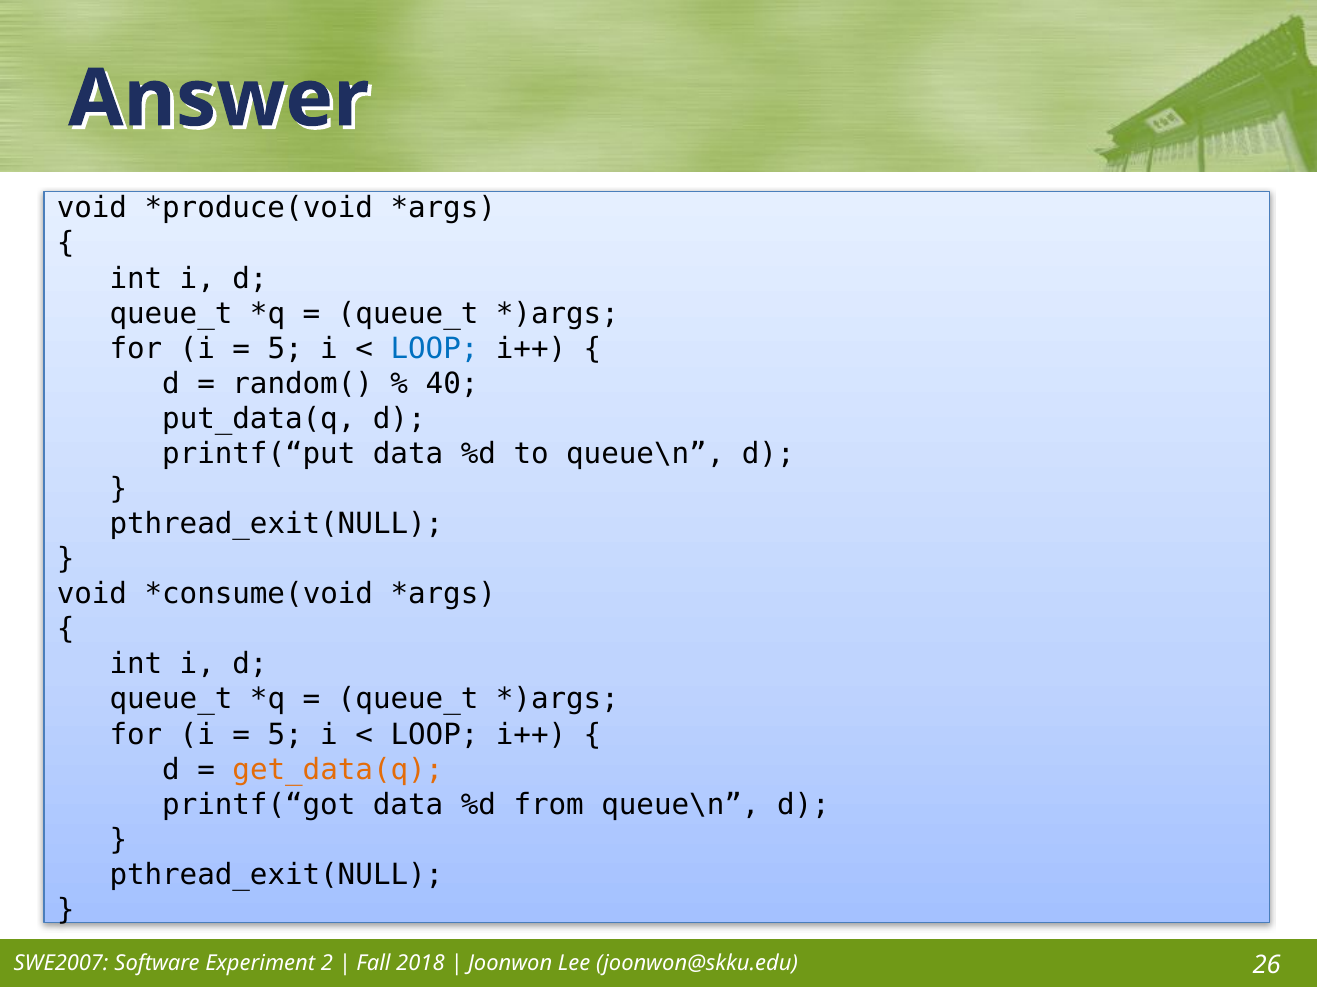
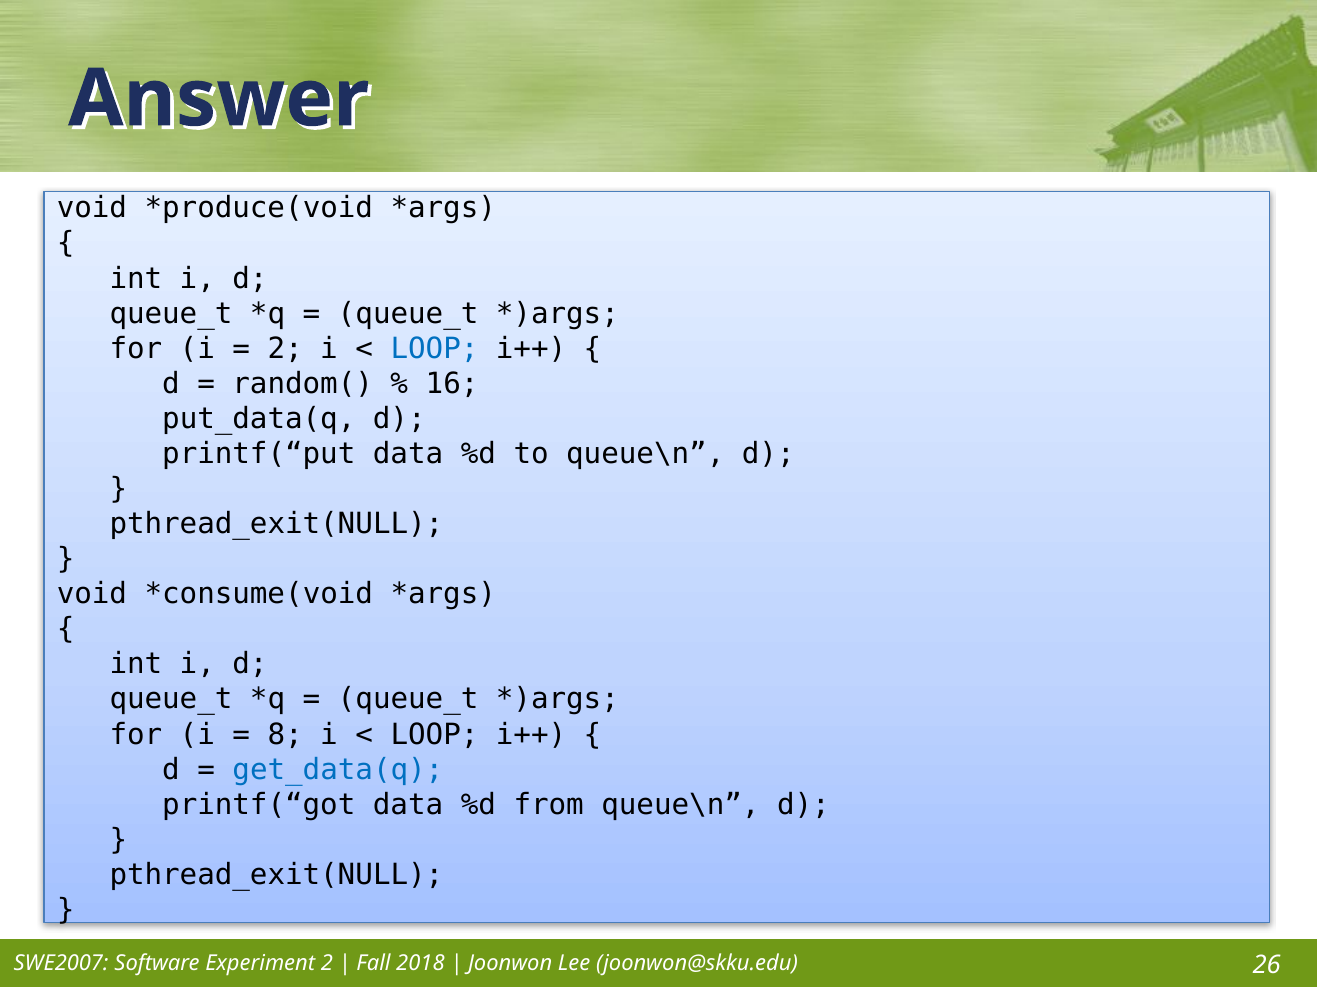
5 at (285, 349): 5 -> 2
40: 40 -> 16
5 at (285, 735): 5 -> 8
get_data(q colour: orange -> blue
